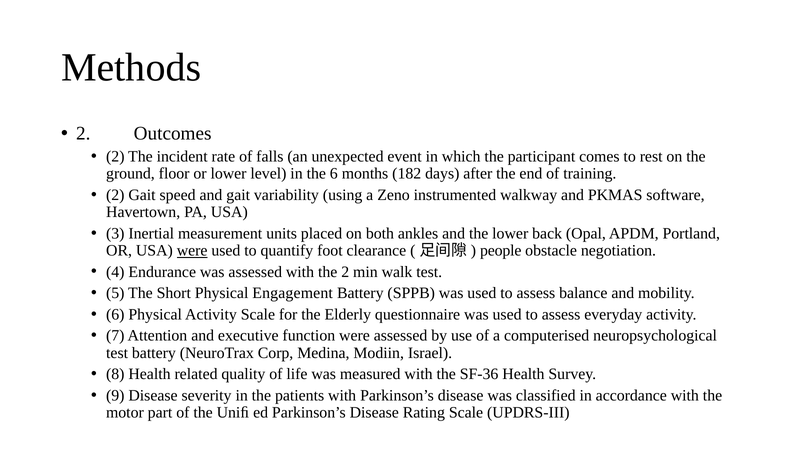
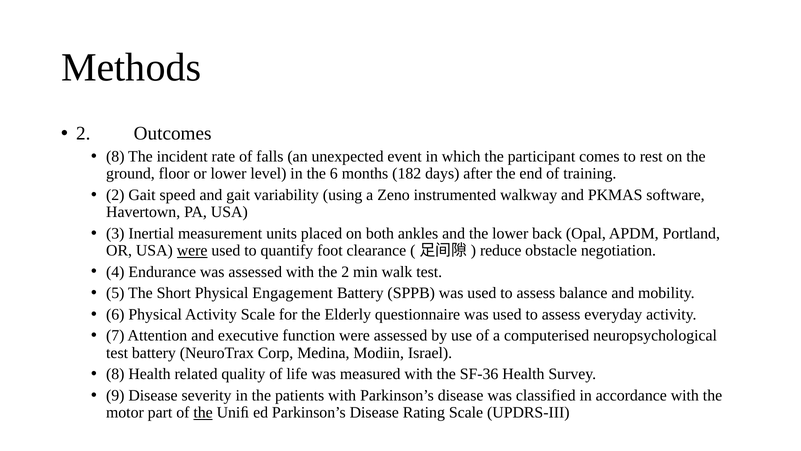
2 at (115, 156): 2 -> 8
people: people -> reduce
the at (203, 412) underline: none -> present
